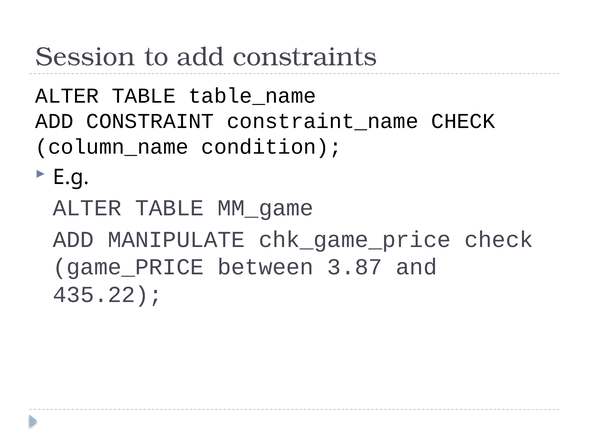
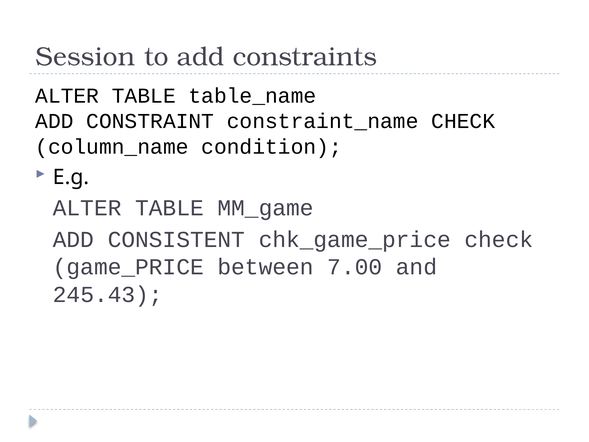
MANIPULATE: MANIPULATE -> CONSISTENT
3.87: 3.87 -> 7.00
435.22: 435.22 -> 245.43
